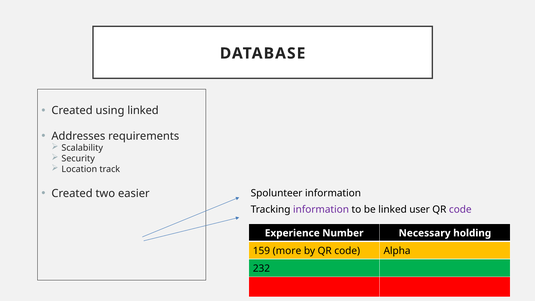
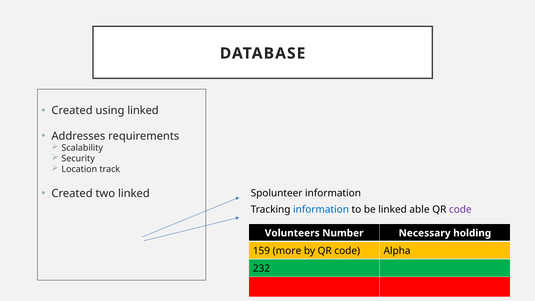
two easier: easier -> linked
information at (321, 210) colour: purple -> blue
user: user -> able
Experience: Experience -> Volunteers
